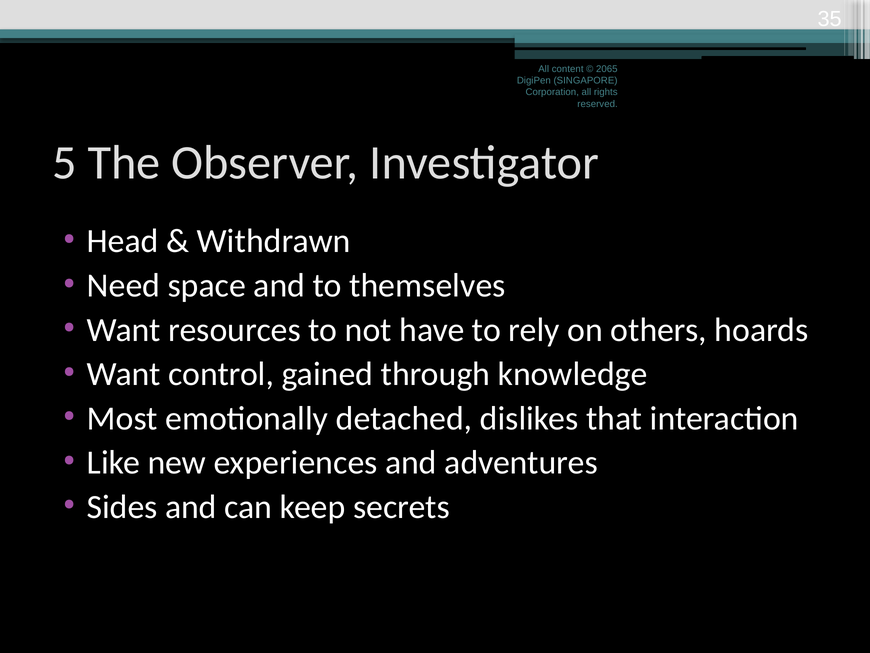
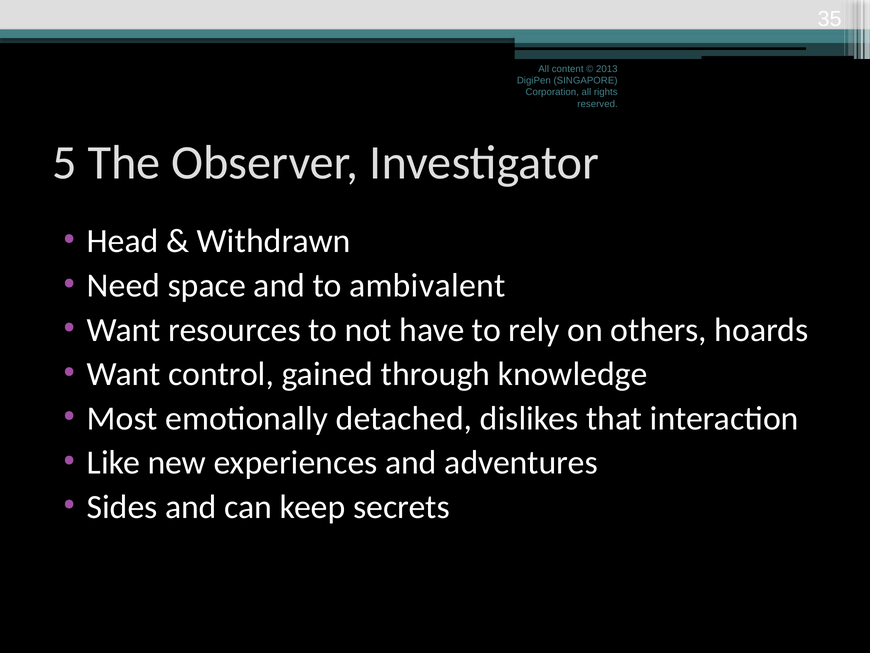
2065: 2065 -> 2013
themselves: themselves -> ambivalent
